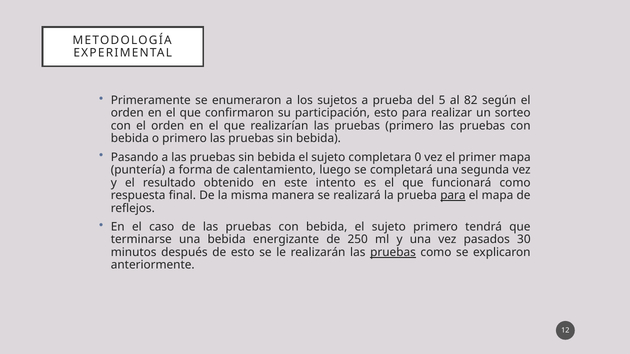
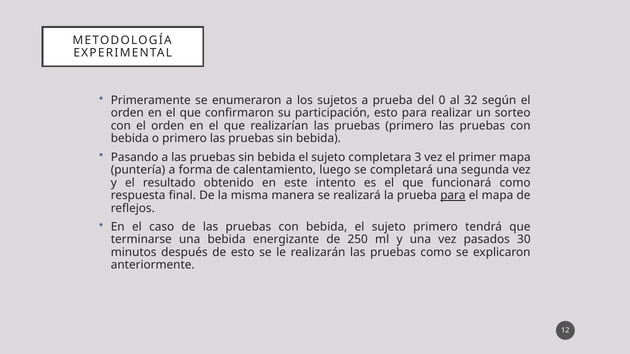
5: 5 -> 0
82: 82 -> 32
0: 0 -> 3
pruebas at (393, 253) underline: present -> none
